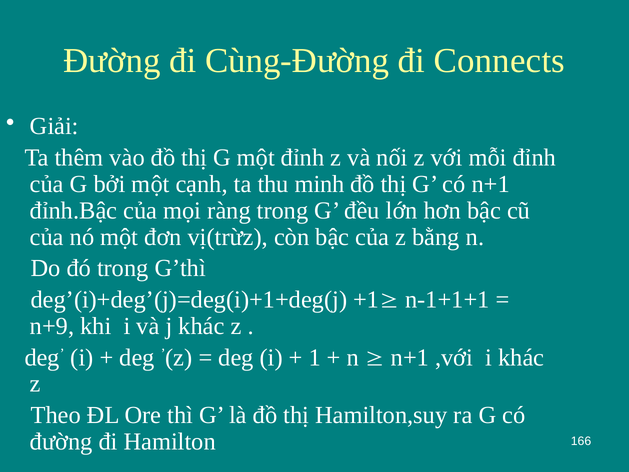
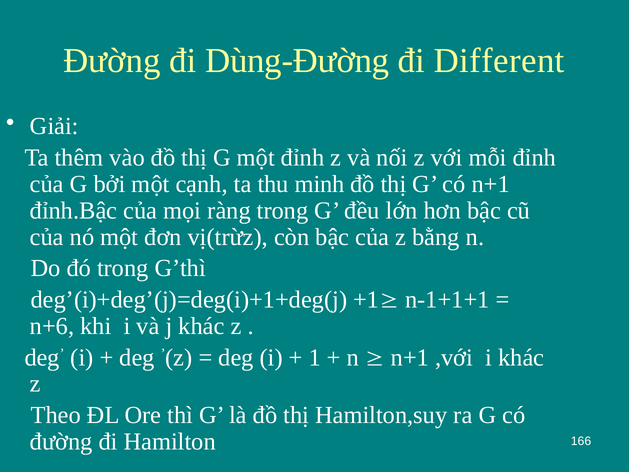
Cùng-Đường: Cùng-Đường -> Dùng-Đường
Connects: Connects -> Different
n+9: n+9 -> n+6
